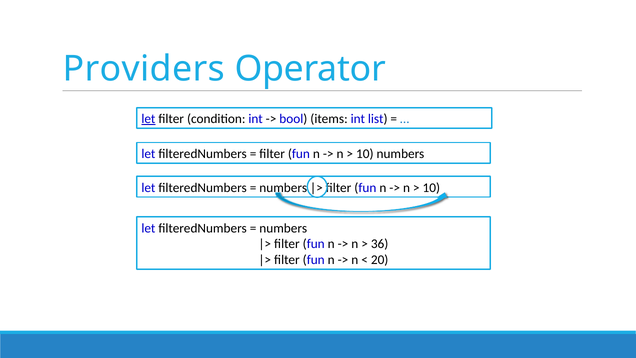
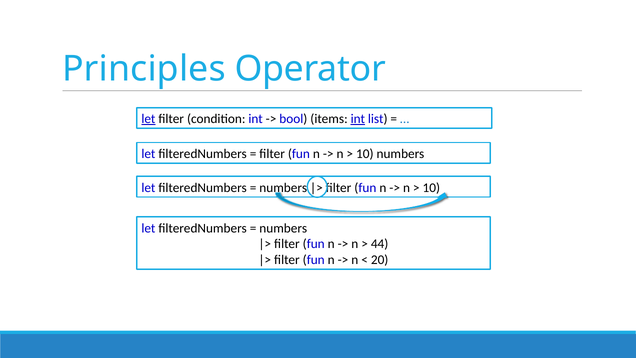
Providers: Providers -> Principles
int at (358, 119) underline: none -> present
36: 36 -> 44
